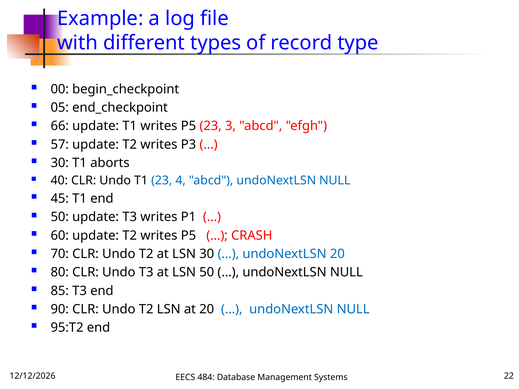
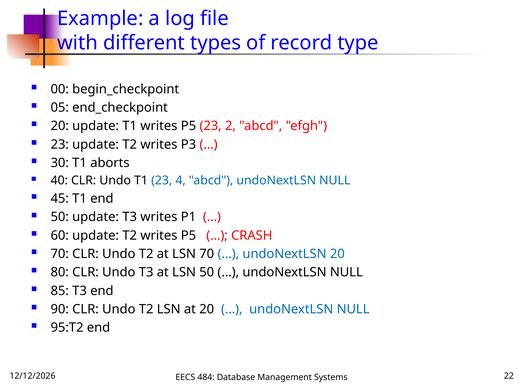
66 at (60, 126): 66 -> 20
3: 3 -> 2
57 at (60, 144): 57 -> 23
LSN 30: 30 -> 70
